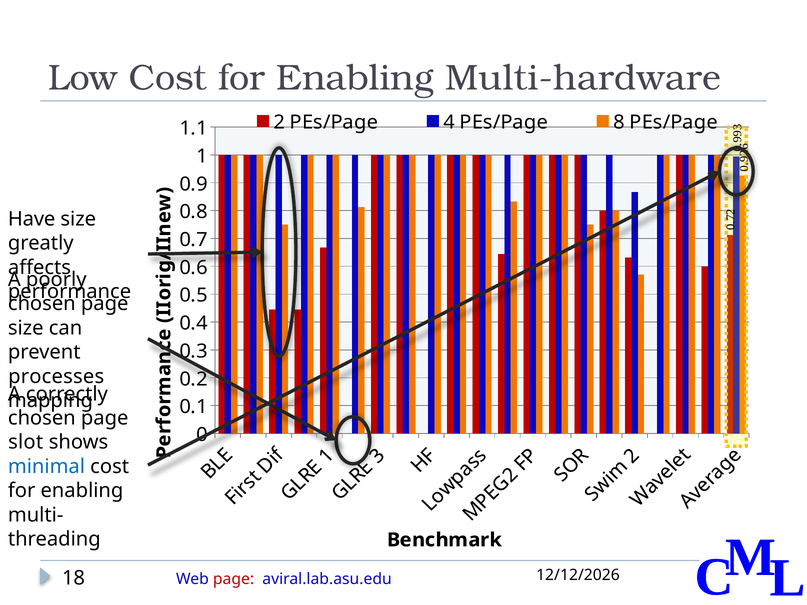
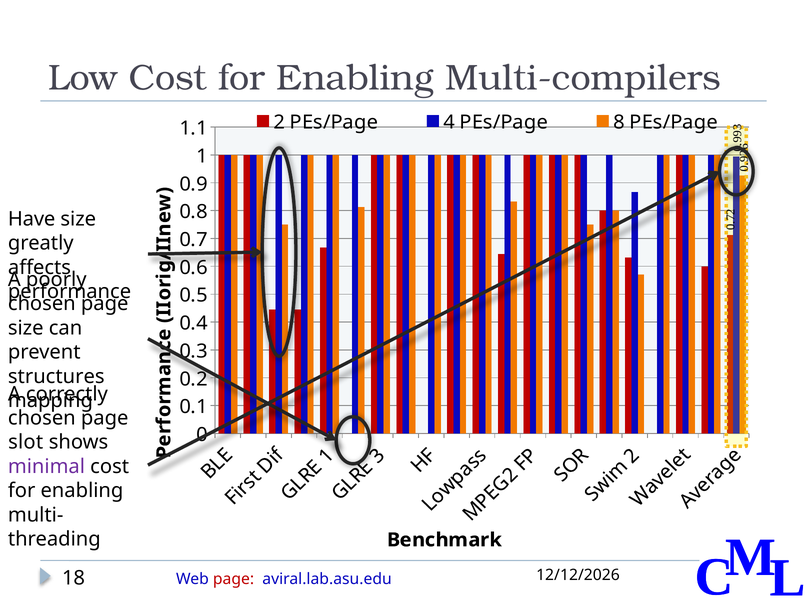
Multi-hardware: Multi-hardware -> Multi-compilers
processes: processes -> structures
minimal colour: blue -> purple
